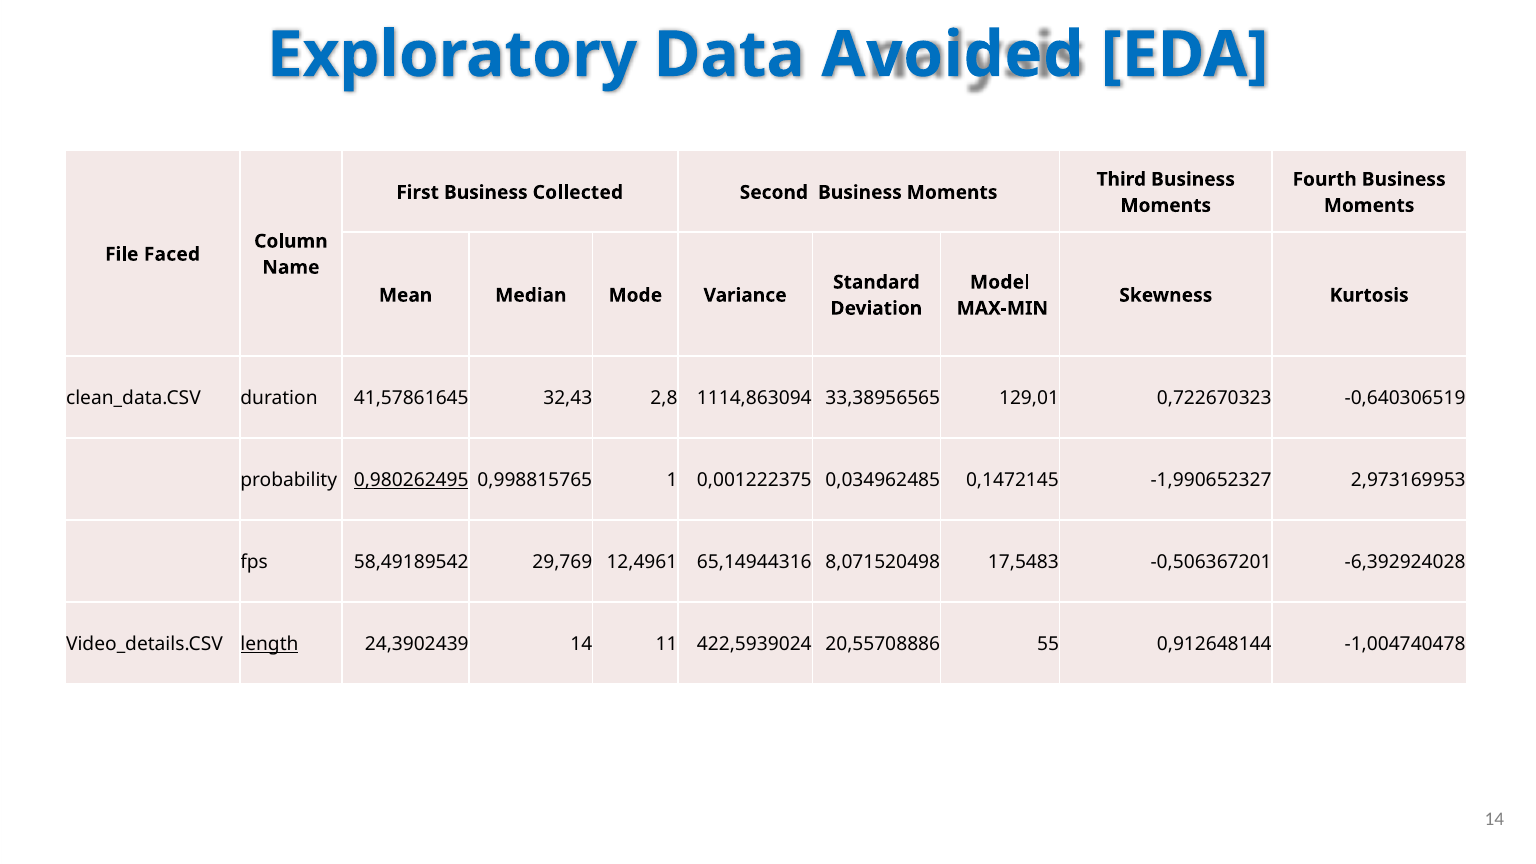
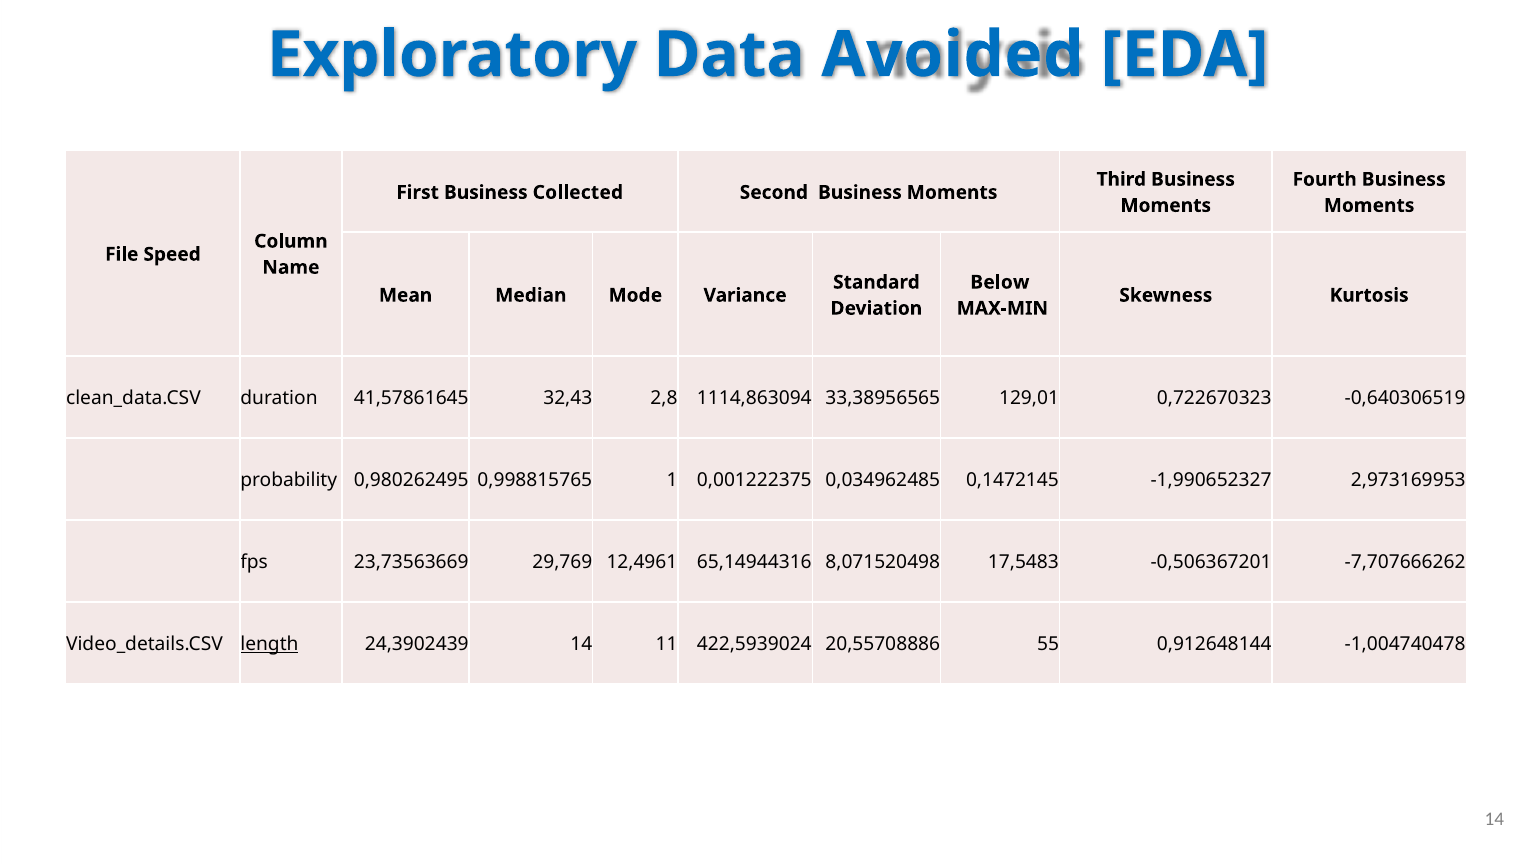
Faced: Faced -> Speed
Model: Model -> Below
0,980262495 underline: present -> none
58,49189542: 58,49189542 -> 23,73563669
-6,392924028: -6,392924028 -> -7,707666262
